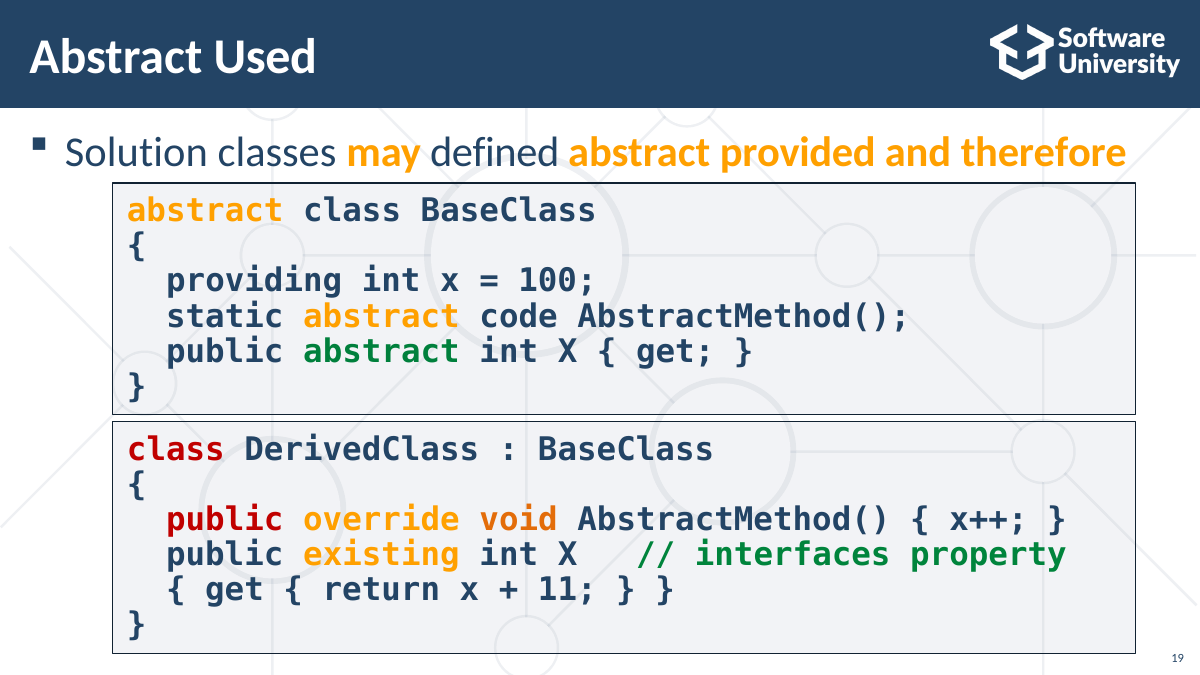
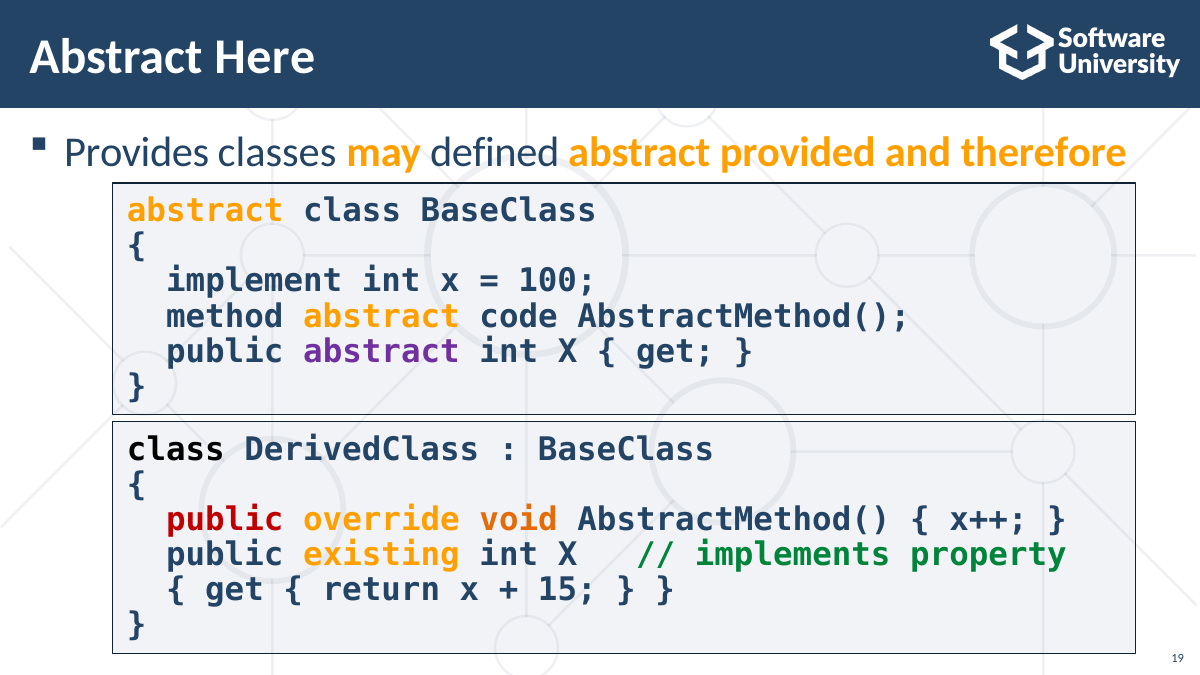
Used: Used -> Here
Solution: Solution -> Provides
providing: providing -> implement
static: static -> method
abstract at (381, 351) colour: green -> purple
class at (176, 450) colour: red -> black
interfaces: interfaces -> implements
11: 11 -> 15
